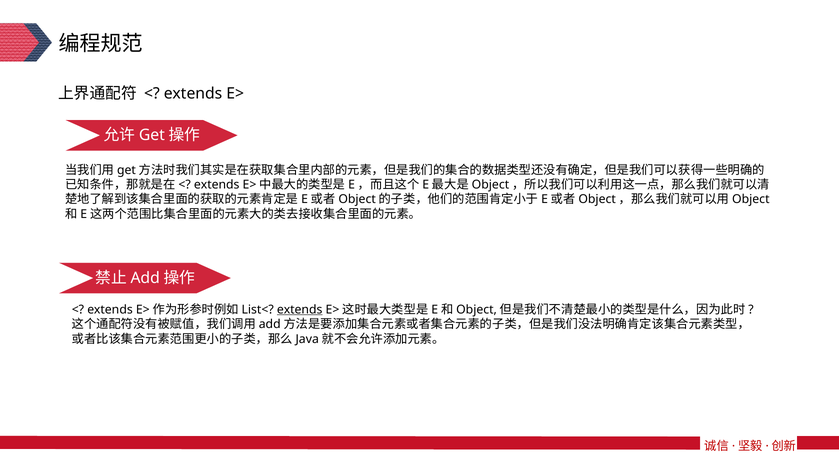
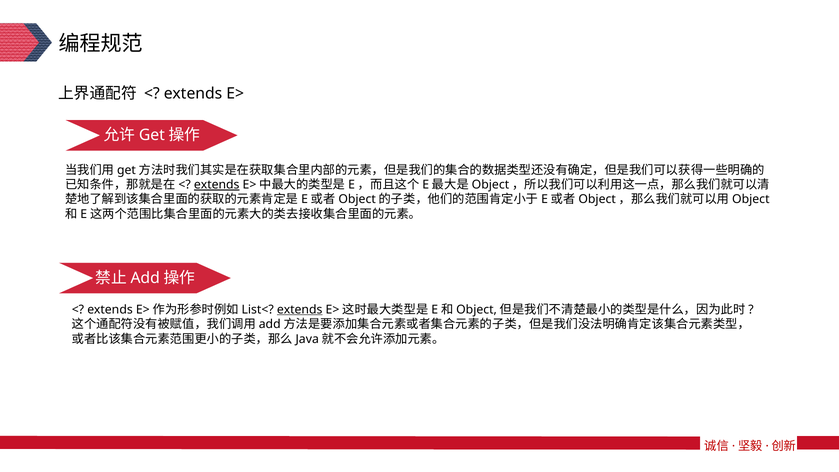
extends at (217, 185) underline: none -> present
